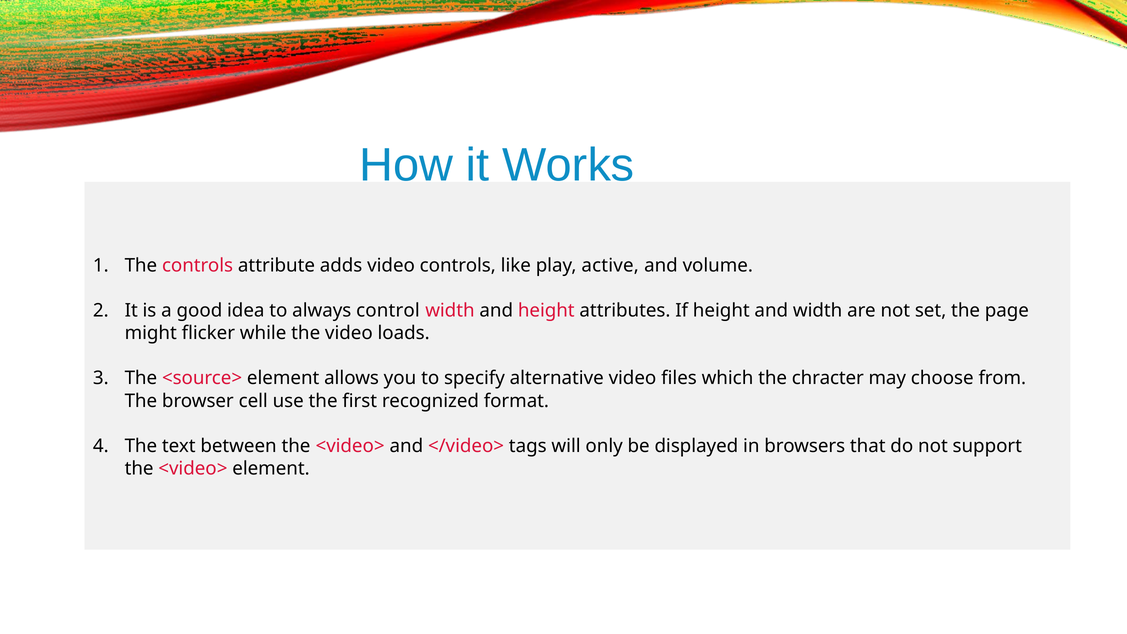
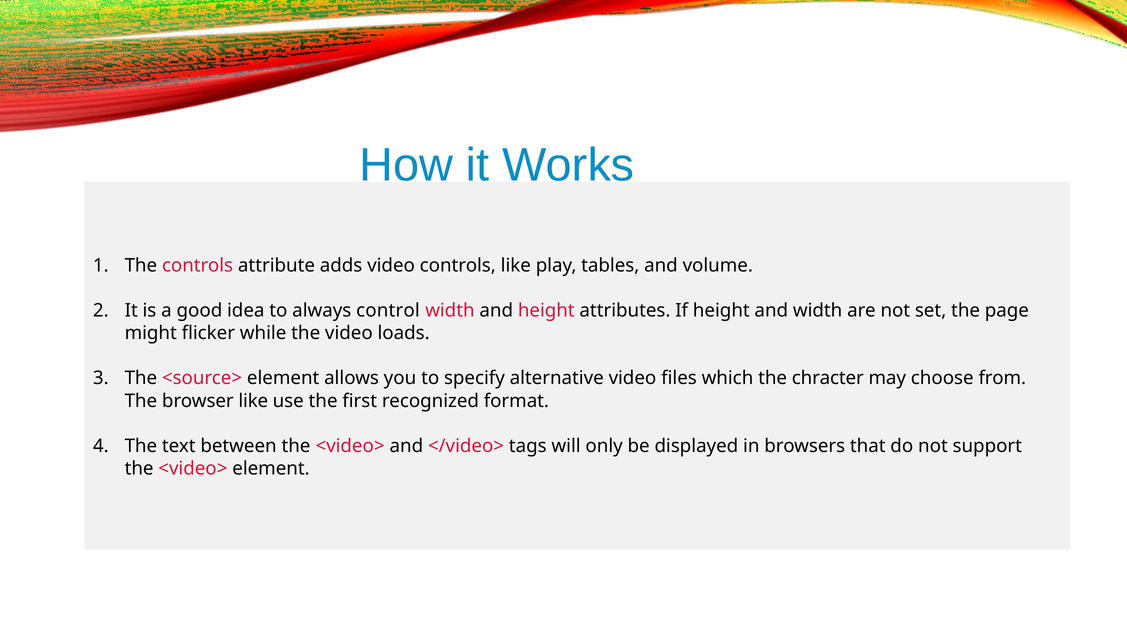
active: active -> tables
browser cell: cell -> like
